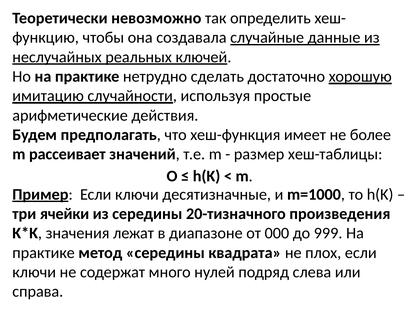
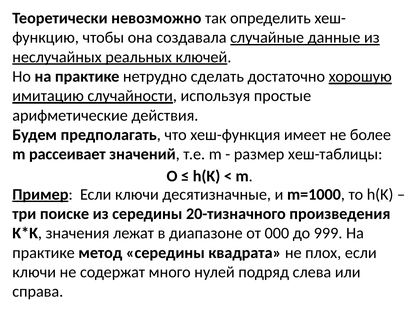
ячейки: ячейки -> поиске
